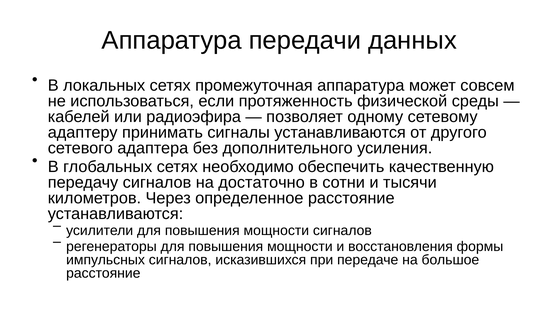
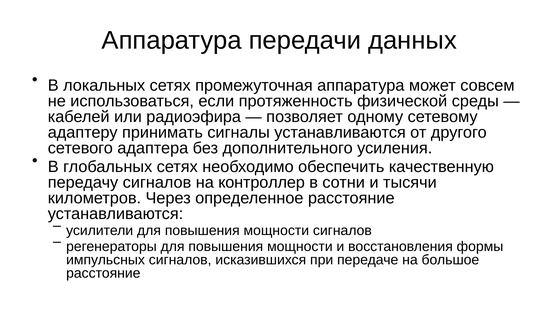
достаточно: достаточно -> контроллер
